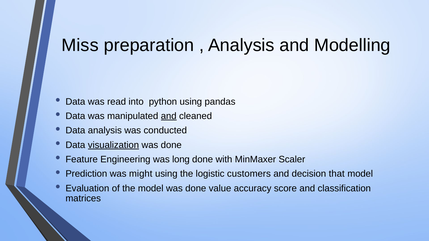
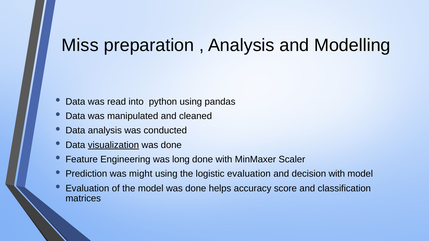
and at (169, 116) underline: present -> none
logistic customers: customers -> evaluation
decision that: that -> with
value: value -> helps
